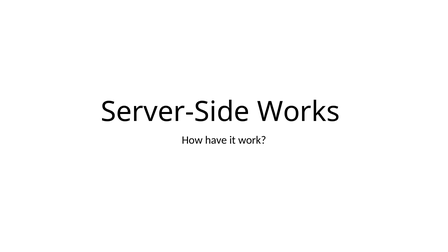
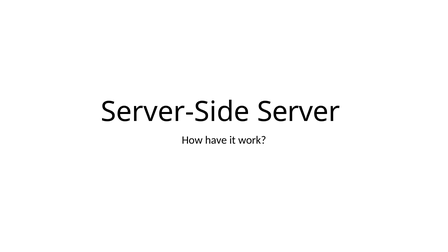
Works: Works -> Server
